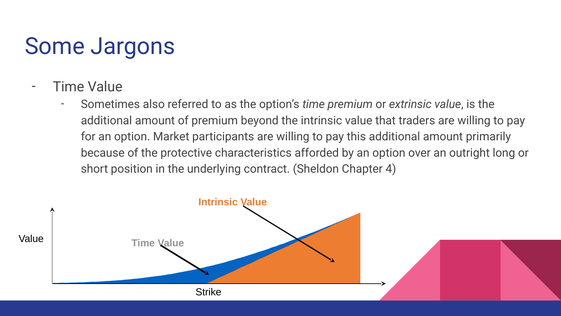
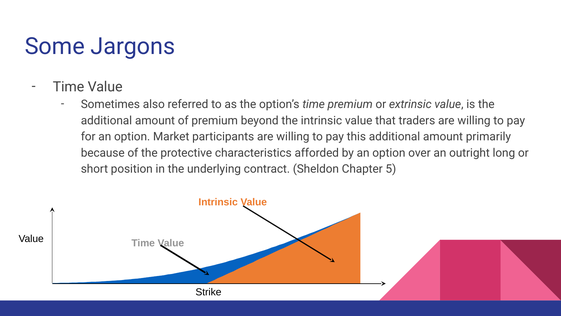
4: 4 -> 5
